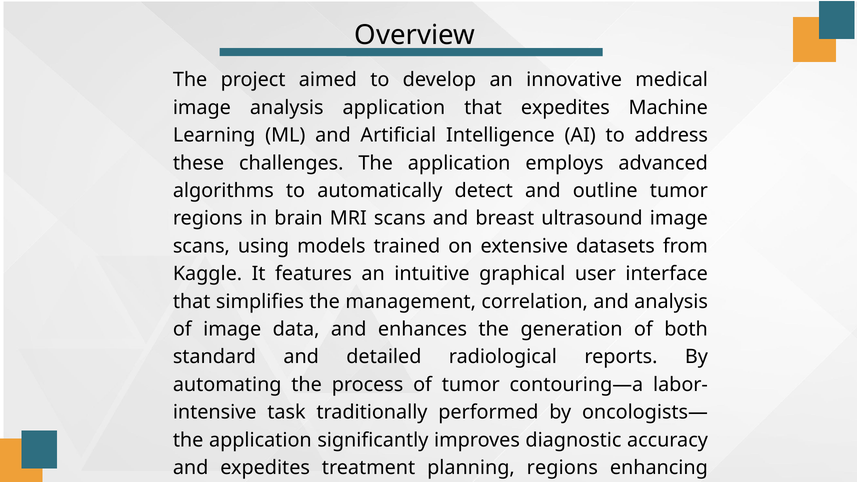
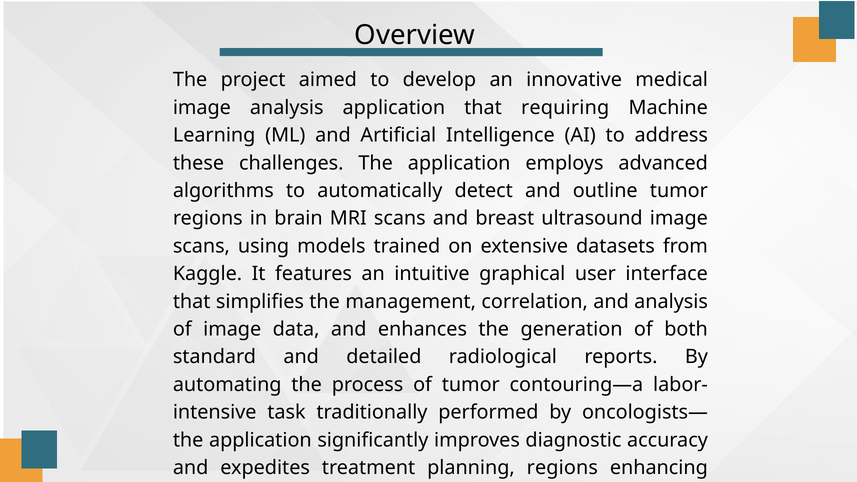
that expedites: expedites -> requiring
